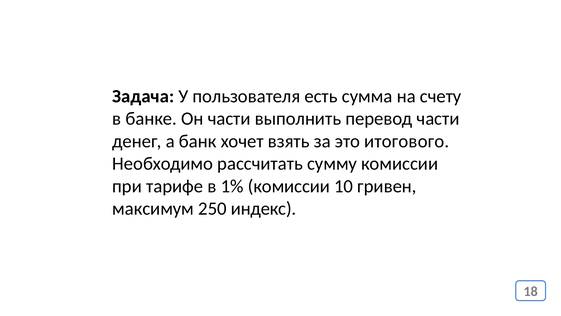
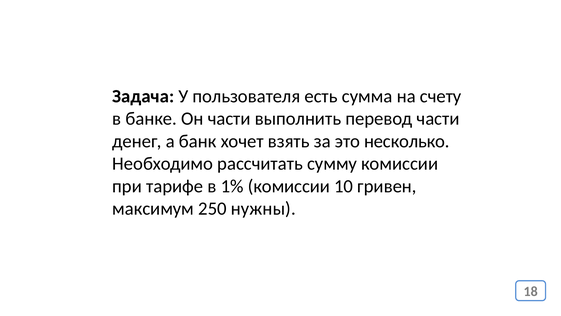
итогового: итогового -> несколько
индекс: индекс -> нужны
